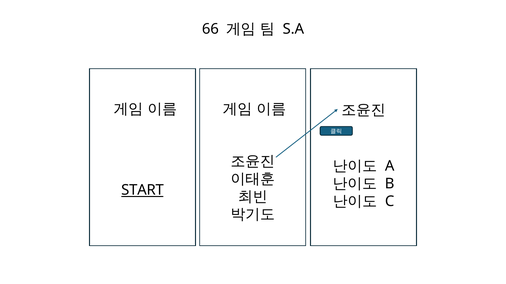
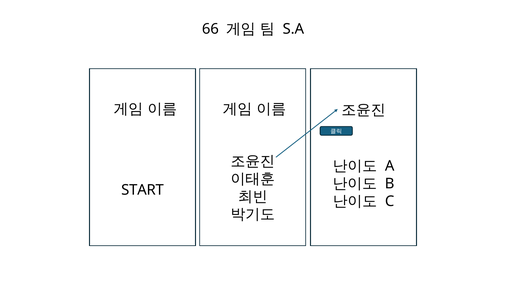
START underline: present -> none
